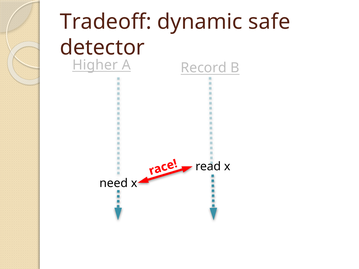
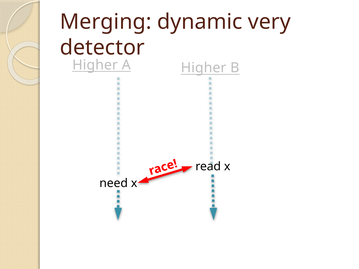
Tradeoff: Tradeoff -> Merging
safe: safe -> very
A Record: Record -> Higher
